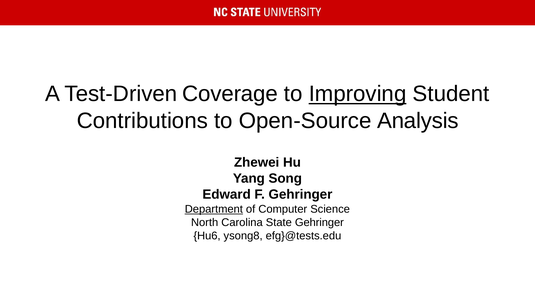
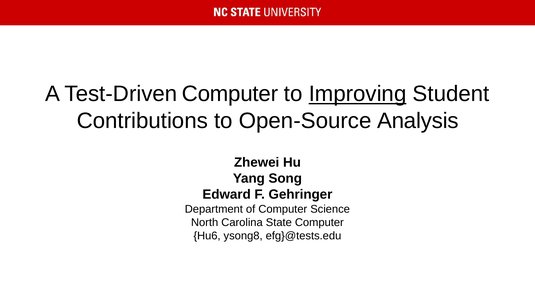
Test-Driven Coverage: Coverage -> Computer
Department underline: present -> none
State Gehringer: Gehringer -> Computer
